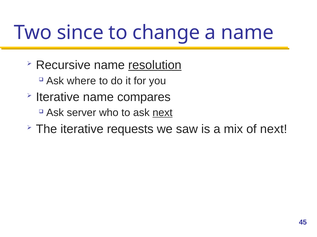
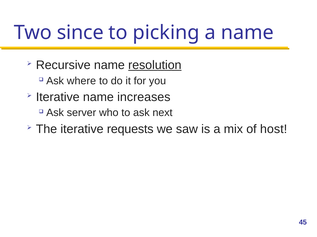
change: change -> picking
compares: compares -> increases
next at (163, 113) underline: present -> none
of next: next -> host
